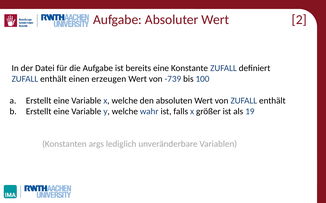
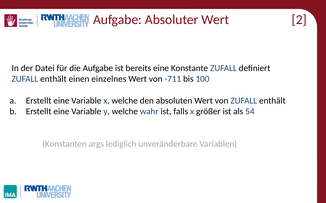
erzeugen: erzeugen -> einzelnes
-739: -739 -> -711
19: 19 -> 54
